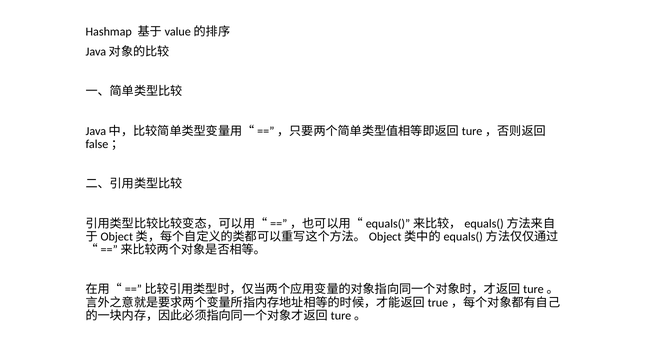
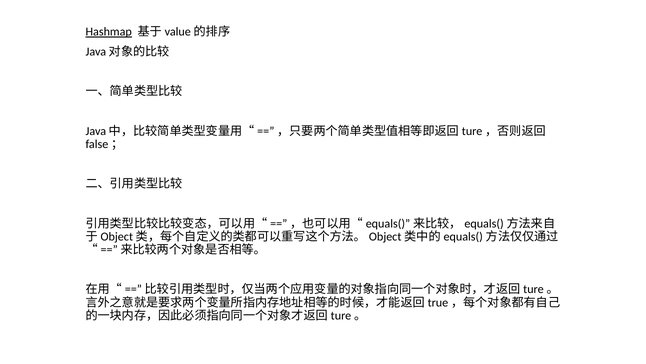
Hashmap underline: none -> present
